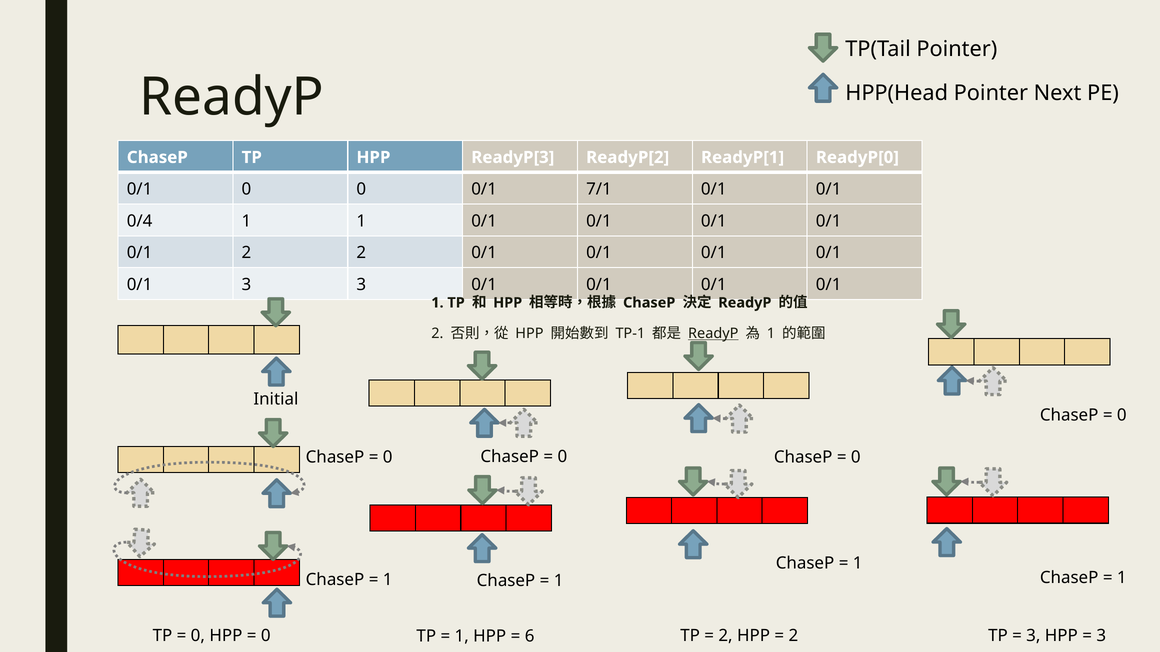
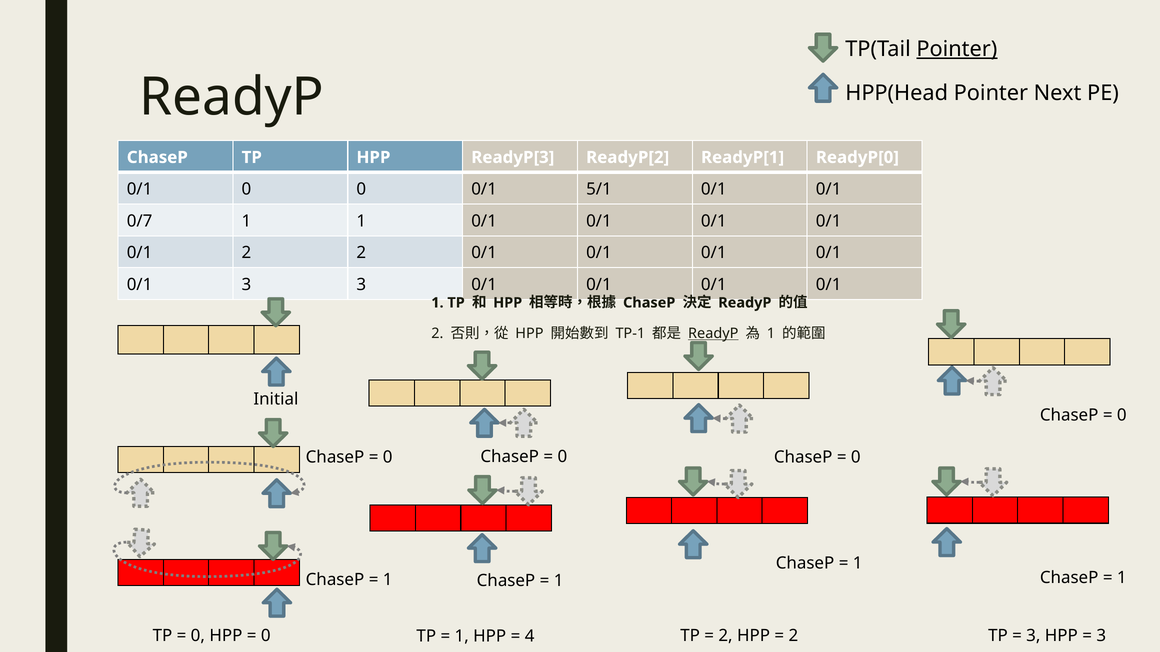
Pointer at (957, 49) underline: none -> present
7/1: 7/1 -> 5/1
0/4: 0/4 -> 0/7
6: 6 -> 4
